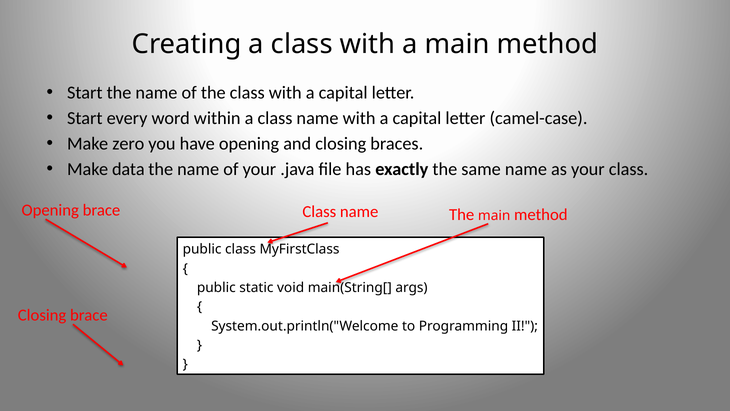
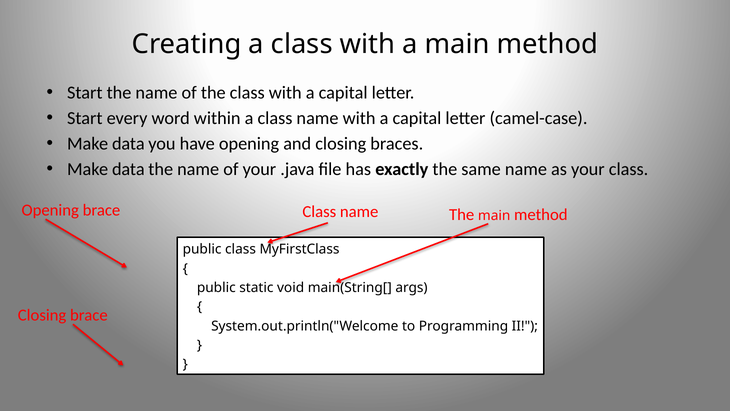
zero at (128, 144): zero -> data
